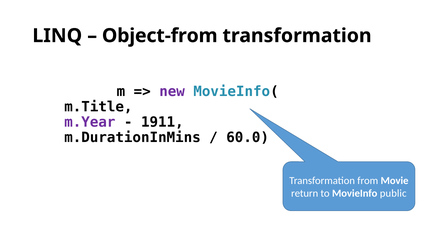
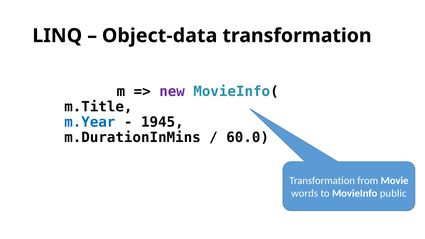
Object-from: Object-from -> Object-data
m.Year colour: purple -> blue
1911: 1911 -> 1945
return: return -> words
